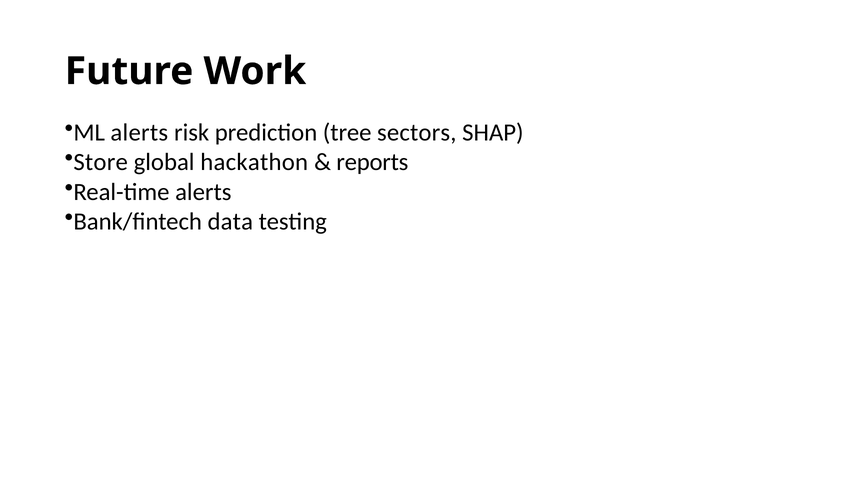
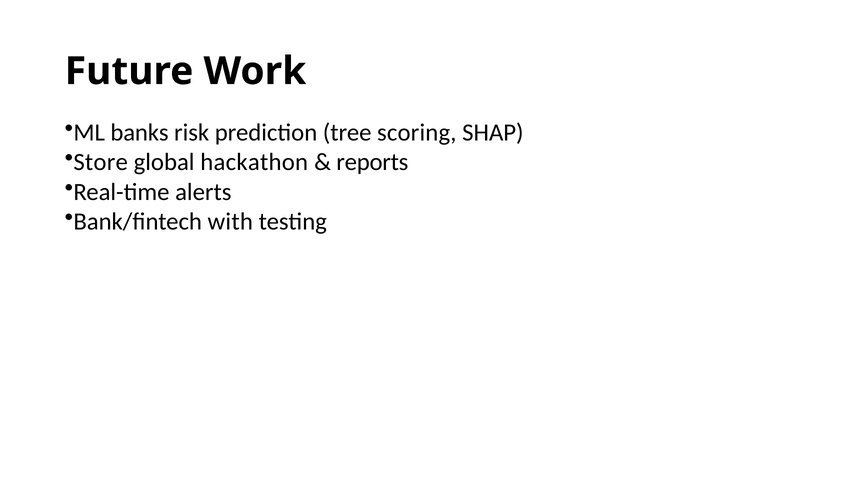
ML alerts: alerts -> banks
sectors: sectors -> scoring
data: data -> with
